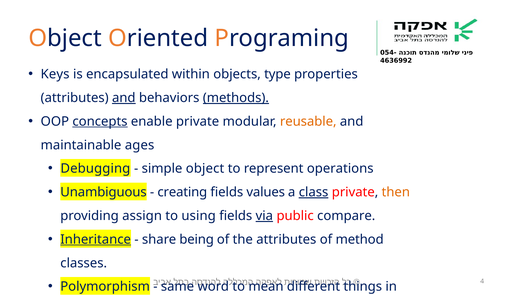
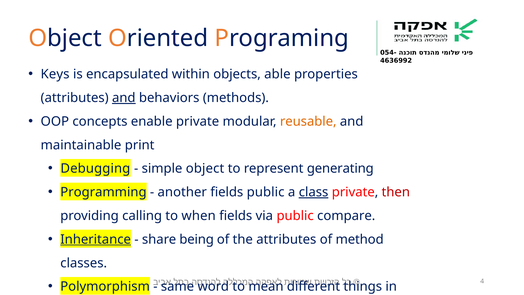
type: type -> able
methods underline: present -> none
concepts underline: present -> none
ages: ages -> print
operations: operations -> generating
Unambiguous: Unambiguous -> Programming
creating: creating -> another
fields values: values -> public
then colour: orange -> red
assign: assign -> calling
using: using -> when
via underline: present -> none
